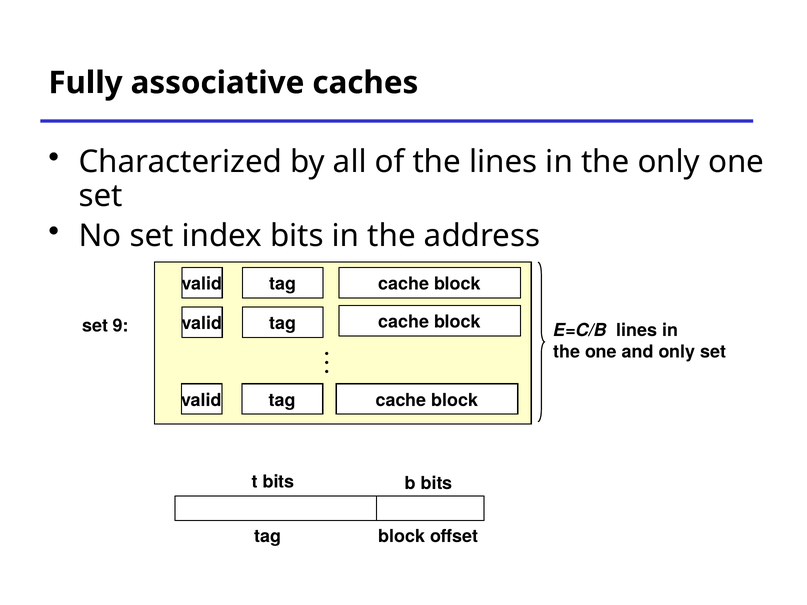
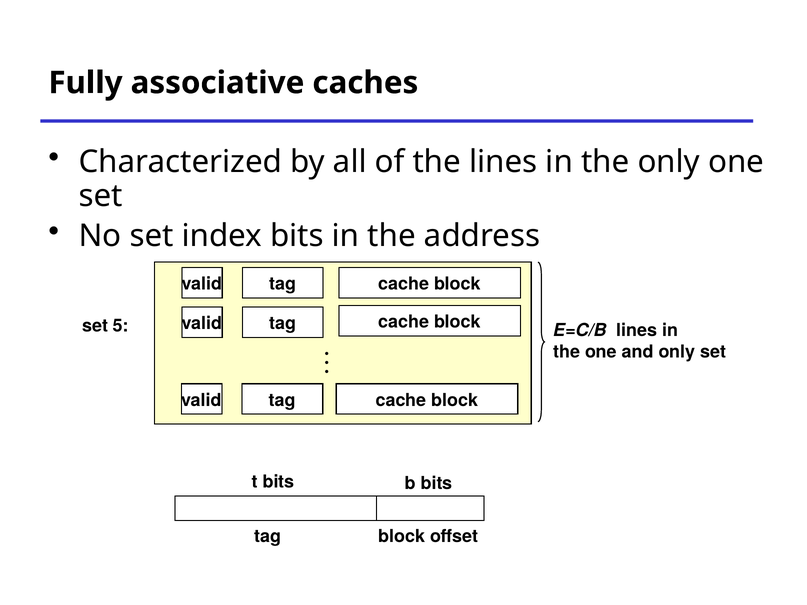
9: 9 -> 5
